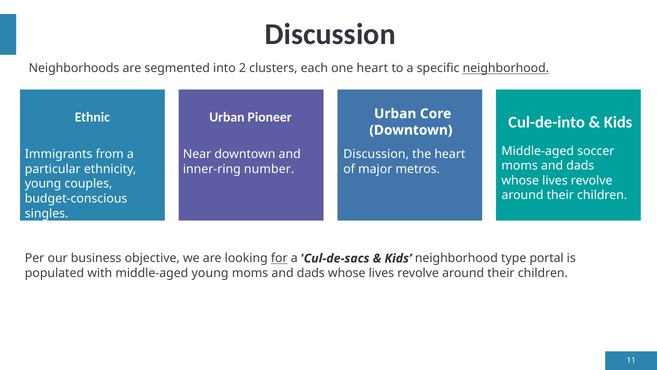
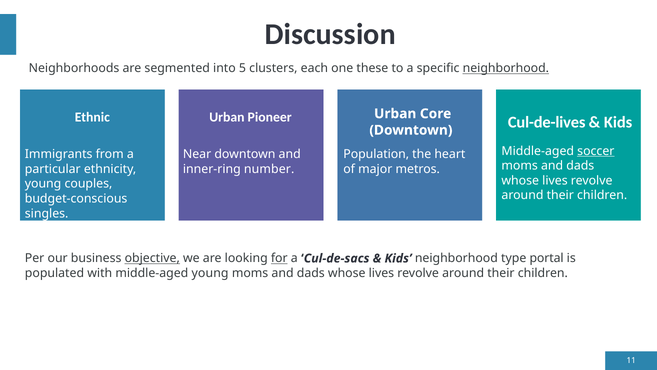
2: 2 -> 5
one heart: heart -> these
Cul-de-into: Cul-de-into -> Cul-de-lives
soccer underline: none -> present
Discussion at (376, 154): Discussion -> Population
objective underline: none -> present
